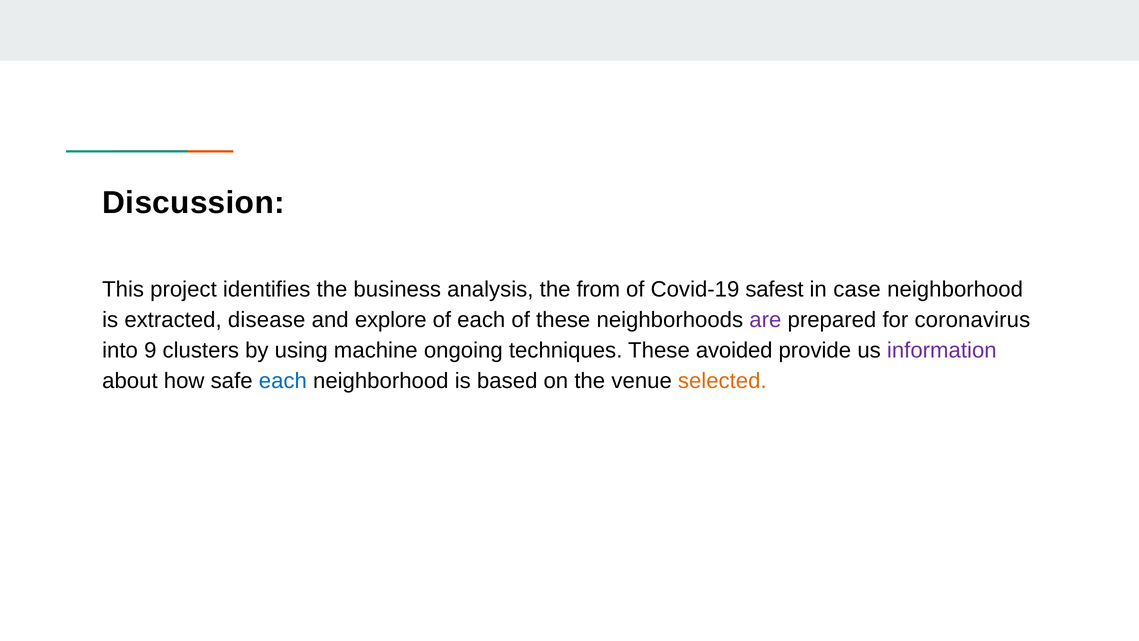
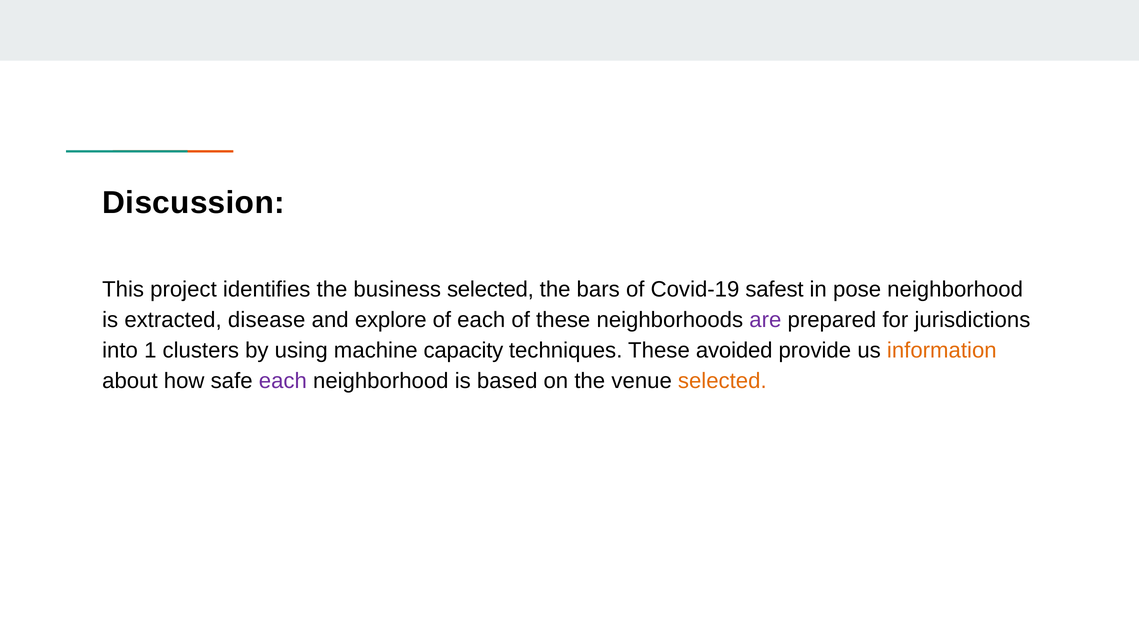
business analysis: analysis -> selected
from: from -> bars
case: case -> pose
coronavirus: coronavirus -> jurisdictions
9: 9 -> 1
ongoing: ongoing -> capacity
information colour: purple -> orange
each at (283, 381) colour: blue -> purple
